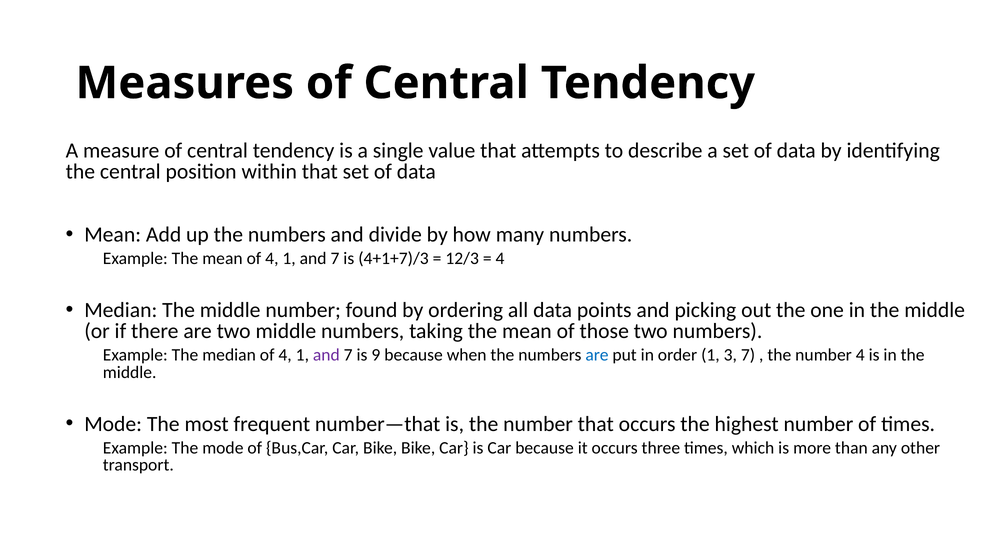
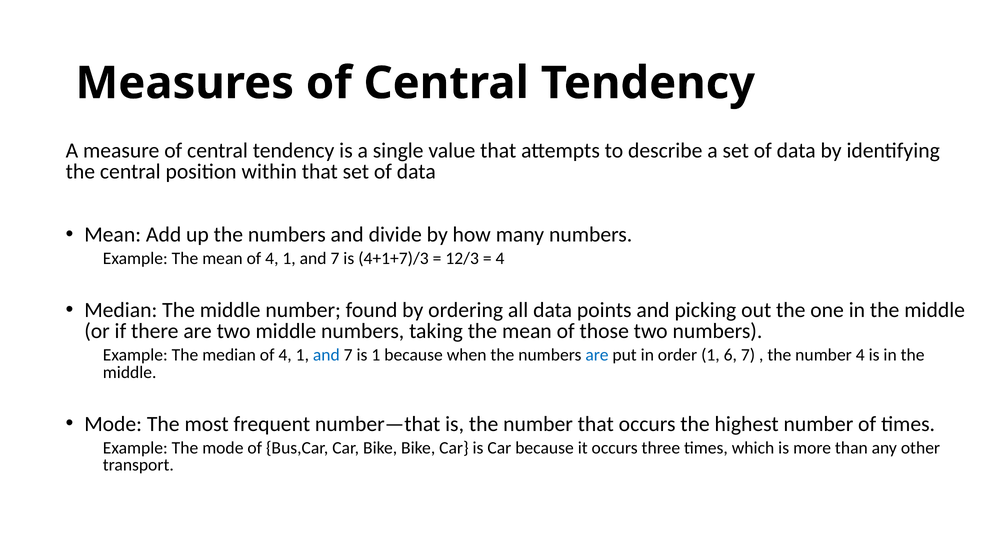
and at (326, 355) colour: purple -> blue
is 9: 9 -> 1
3: 3 -> 6
